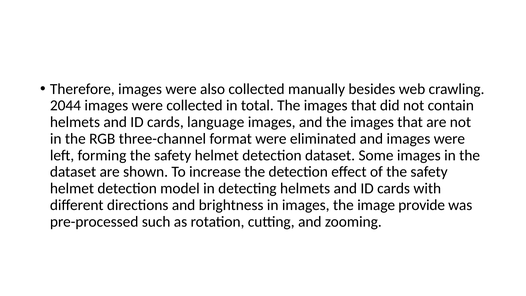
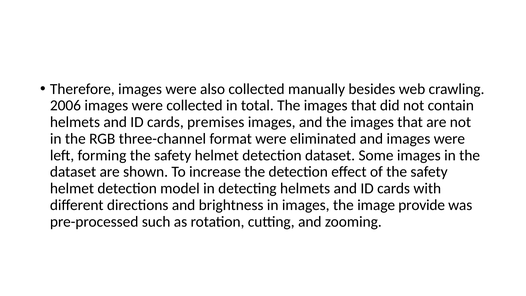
2044: 2044 -> 2006
language: language -> premises
